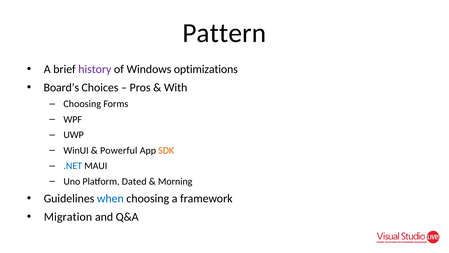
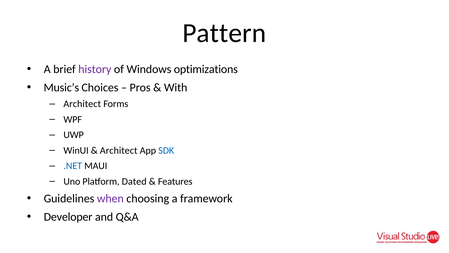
Board’s: Board’s -> Music’s
Choosing at (82, 104): Choosing -> Architect
Powerful at (119, 150): Powerful -> Architect
SDK colour: orange -> blue
Morning: Morning -> Features
when colour: blue -> purple
Migration: Migration -> Developer
